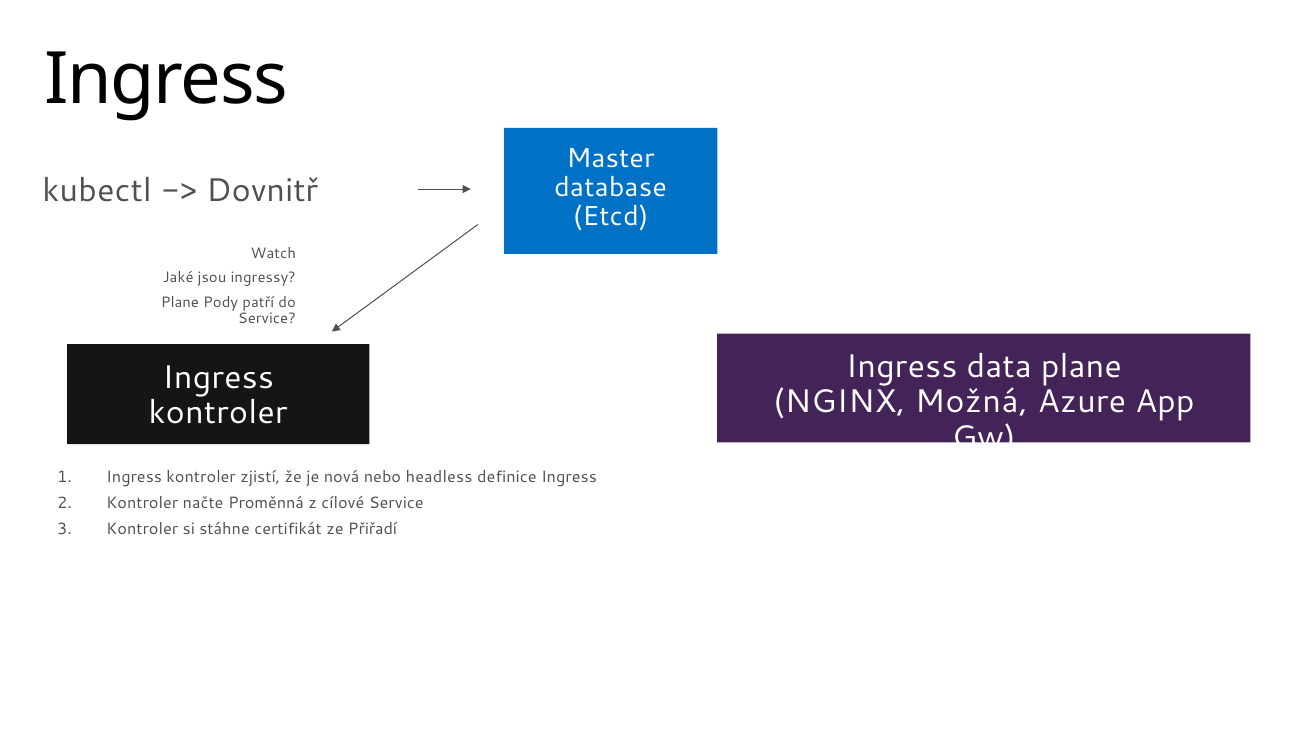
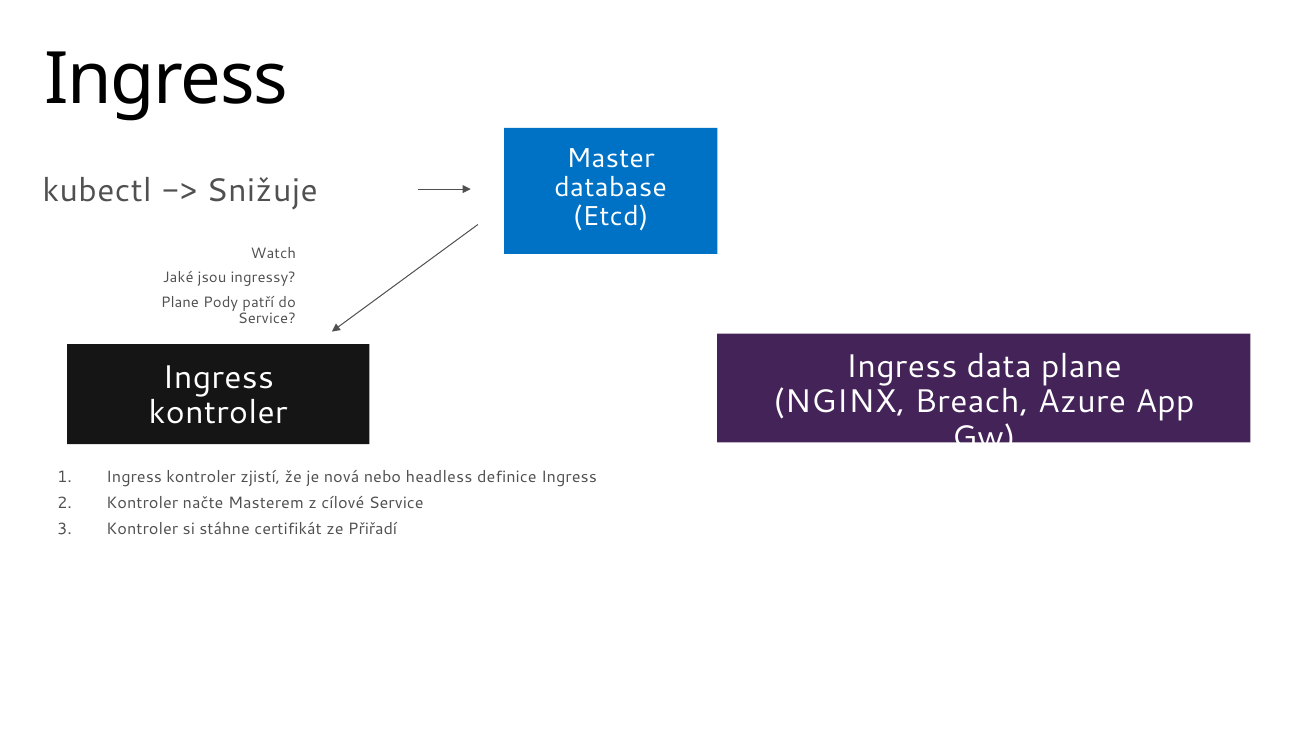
Dovnitř: Dovnitř -> Snižuje
Možná: Možná -> Breach
Proměnná: Proměnná -> Masterem
